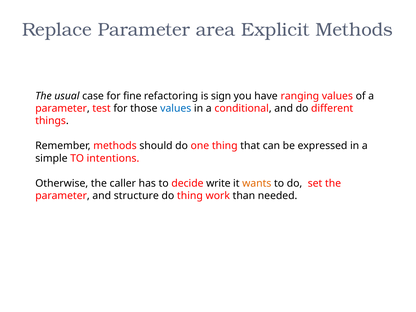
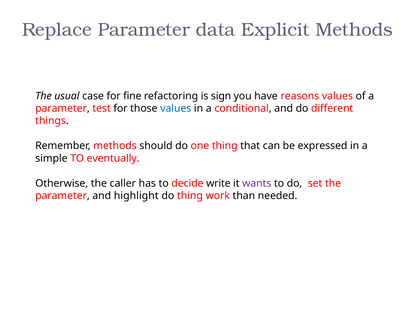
area: area -> data
ranging: ranging -> reasons
intentions: intentions -> eventually
wants colour: orange -> purple
structure: structure -> highlight
